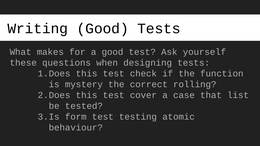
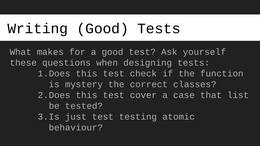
rolling: rolling -> classes
form: form -> just
